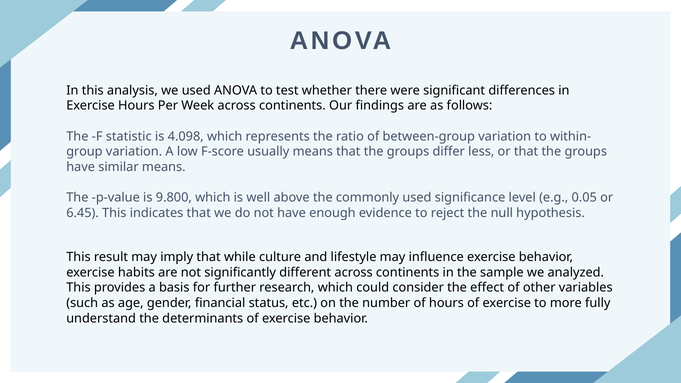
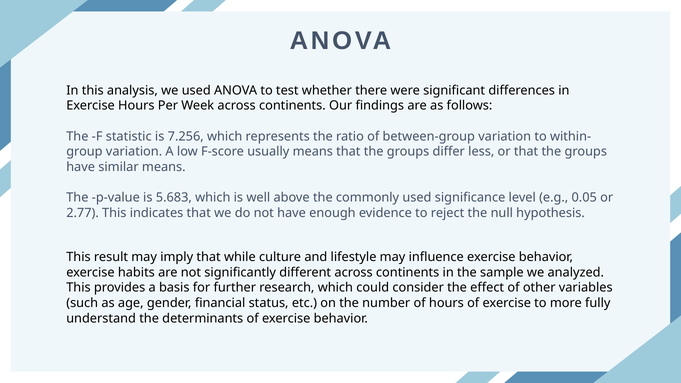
4.098: 4.098 -> 7.256
9.800: 9.800 -> 5.683
6.45: 6.45 -> 2.77
